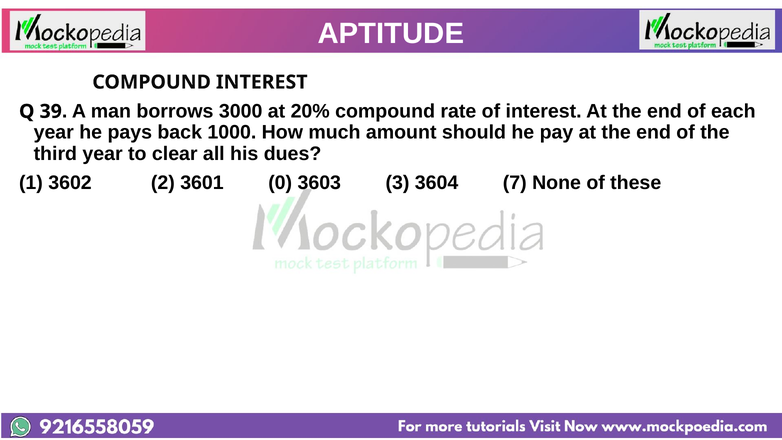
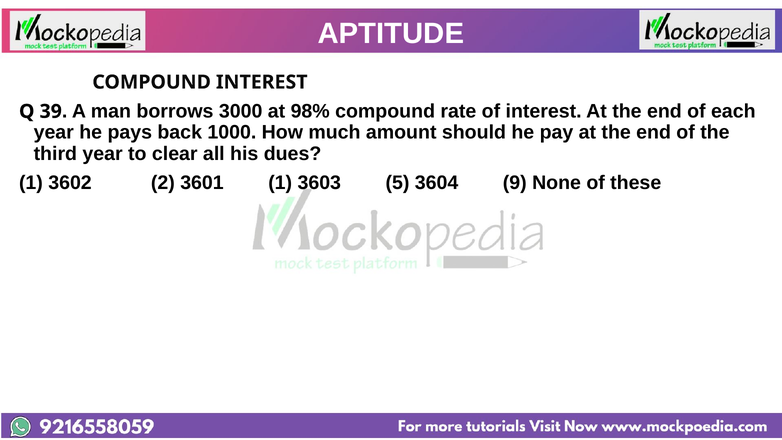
20%: 20% -> 98%
3601 0: 0 -> 1
3: 3 -> 5
7: 7 -> 9
